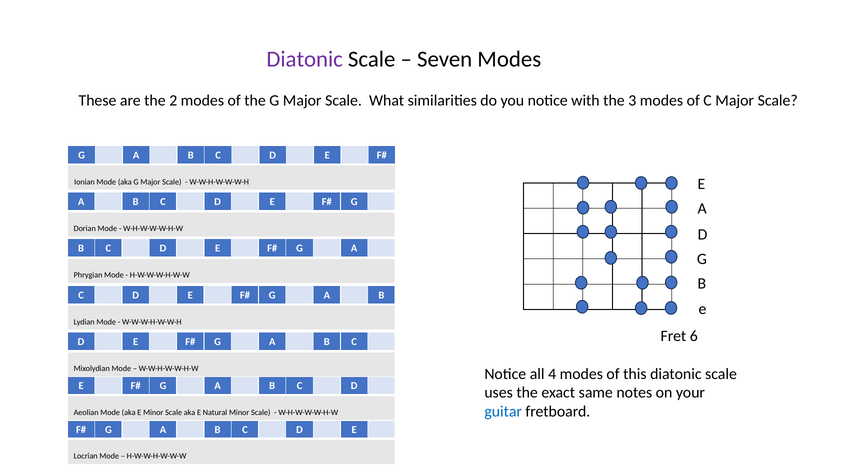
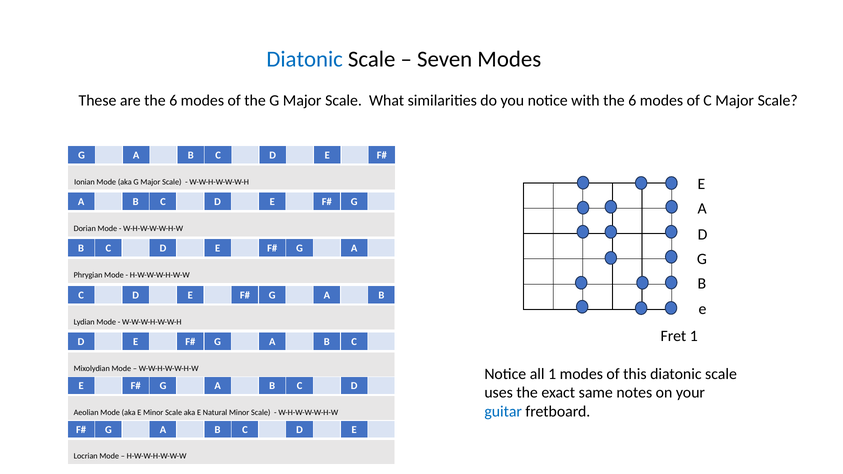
Diatonic at (305, 59) colour: purple -> blue
are the 2: 2 -> 6
with the 3: 3 -> 6
Fret 6: 6 -> 1
all 4: 4 -> 1
